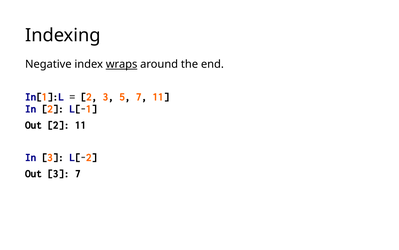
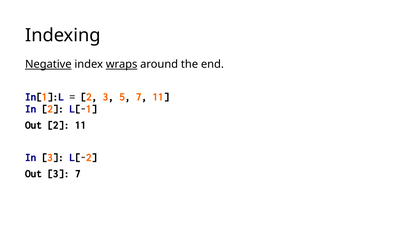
Negative underline: none -> present
